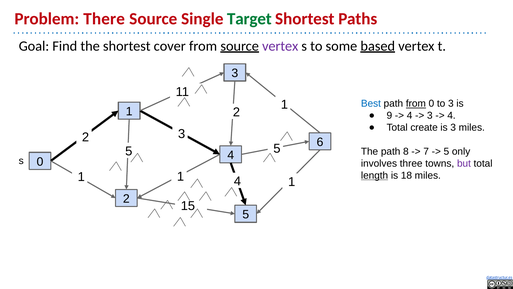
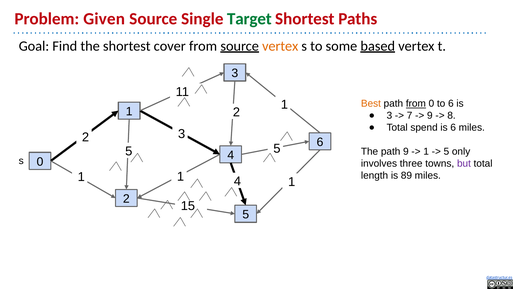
There: There -> Given
vertex at (280, 46) colour: purple -> orange
Best colour: blue -> orange
to 3: 3 -> 6
9 at (389, 115): 9 -> 3
4 at (410, 115): 4 -> 7
3 at (430, 115): 3 -> 9
4 at (452, 115): 4 -> 8
create: create -> spend
is 3: 3 -> 6
path 8: 8 -> 9
7 at (426, 151): 7 -> 1
length underline: present -> none
18: 18 -> 89
